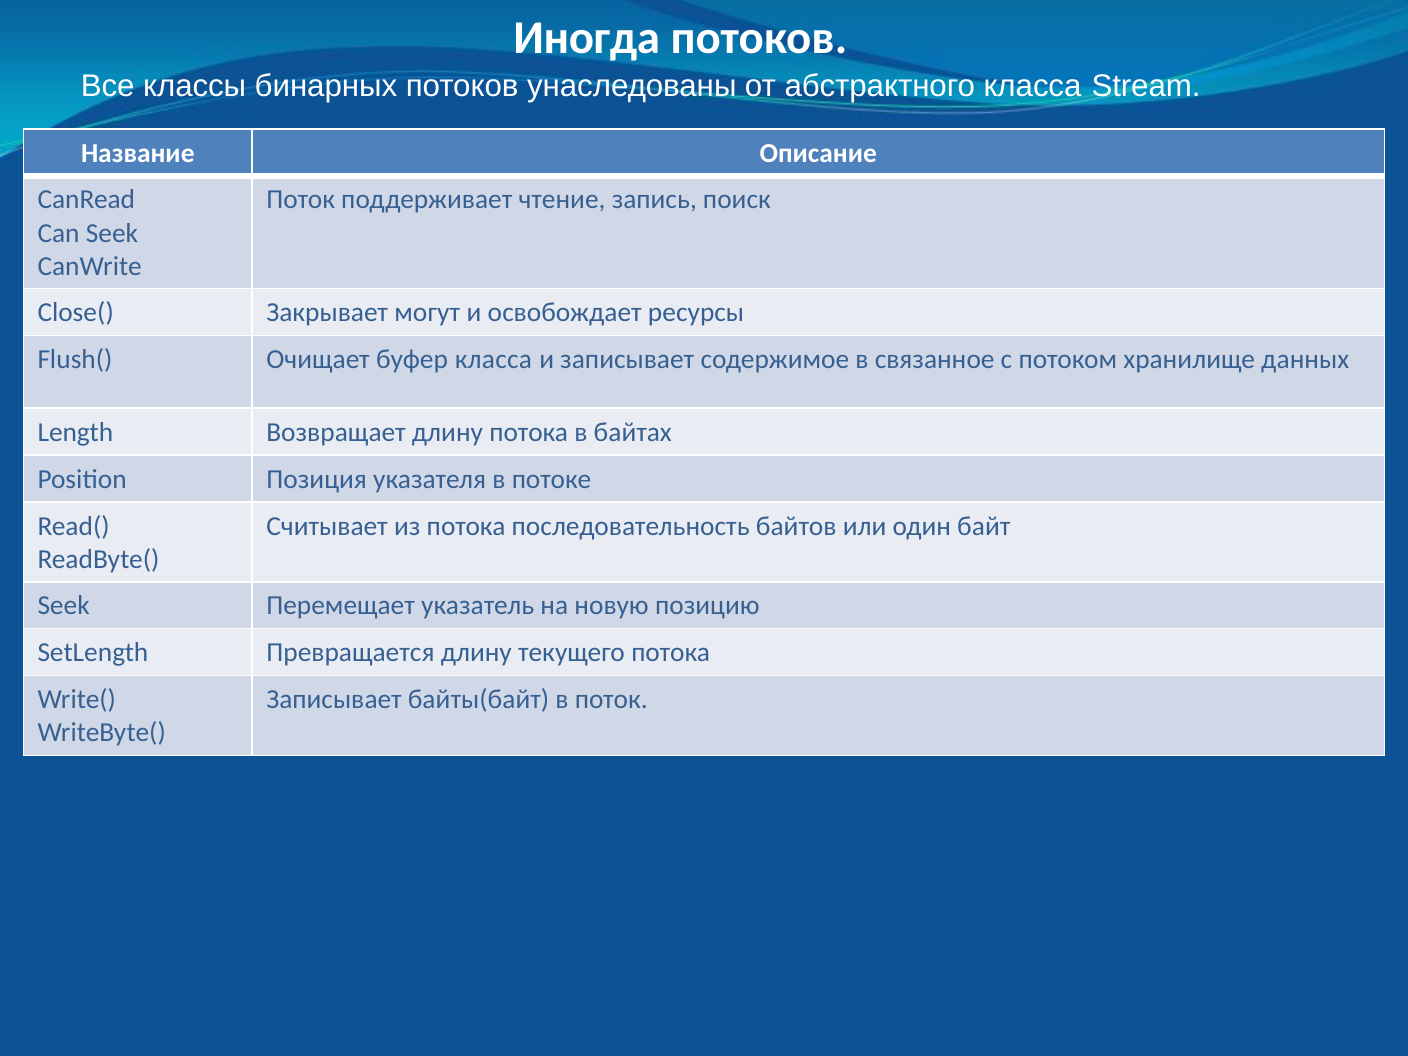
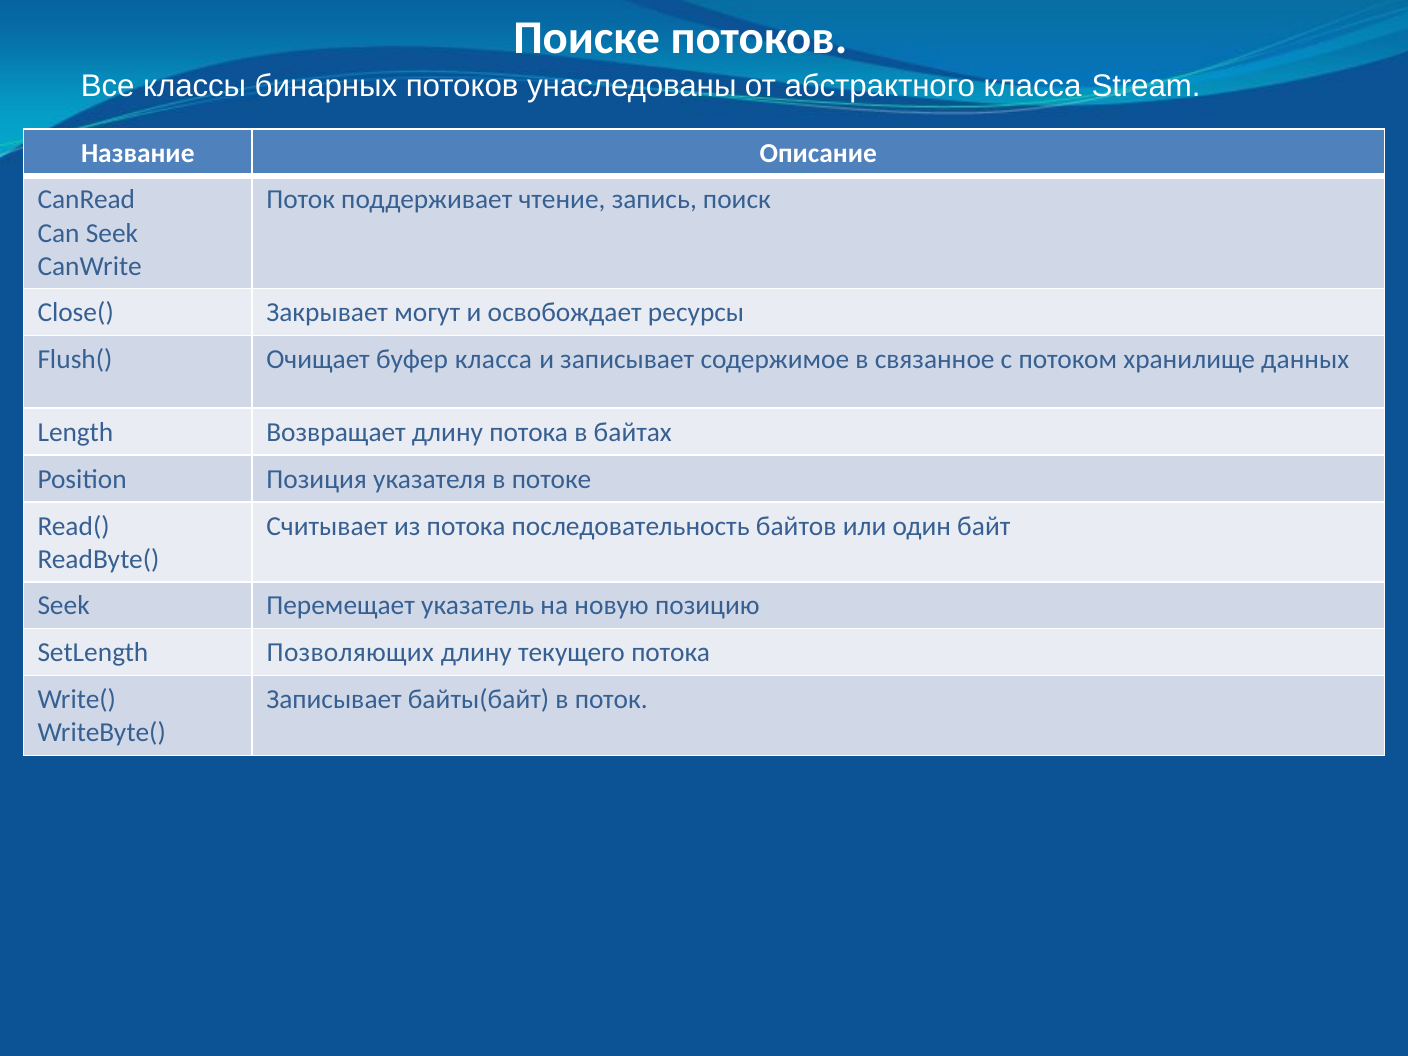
Иногда: Иногда -> Поиске
Превращается: Превращается -> Позволяющих
